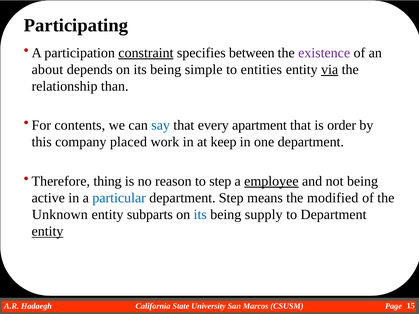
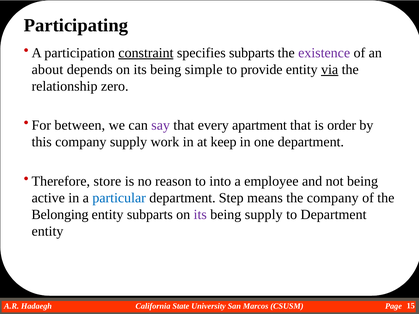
specifies between: between -> subparts
entities: entities -> provide
than: than -> zero
contents: contents -> between
say colour: blue -> purple
company placed: placed -> supply
thing: thing -> store
to step: step -> into
employee underline: present -> none
the modified: modified -> company
Unknown: Unknown -> Belonging
its at (200, 215) colour: blue -> purple
entity at (47, 232) underline: present -> none
